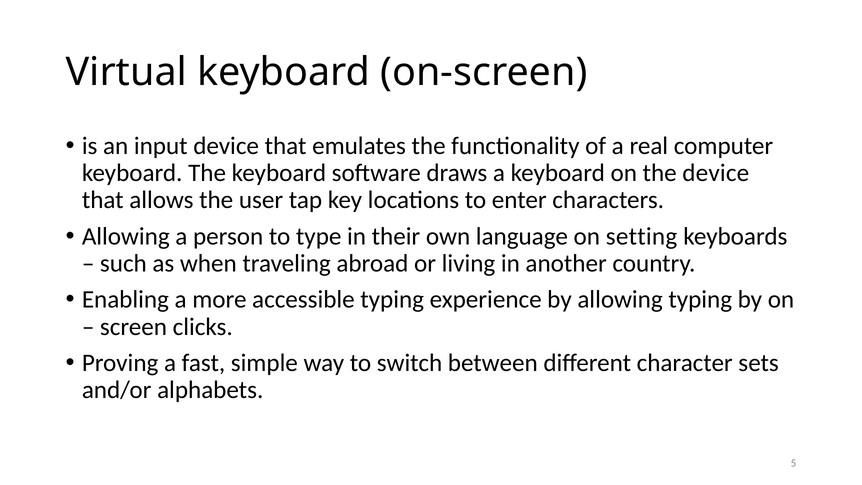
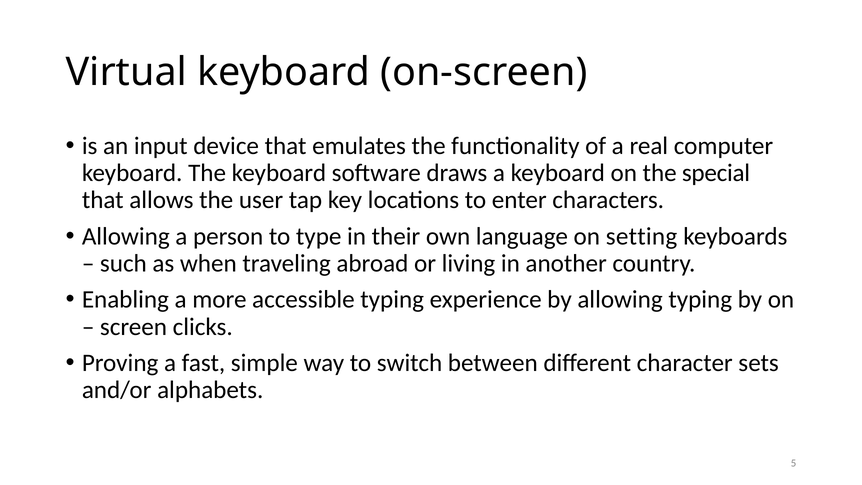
the device: device -> special
